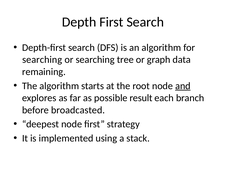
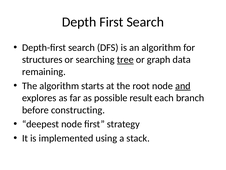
searching at (42, 59): searching -> structures
tree underline: none -> present
broadcasted: broadcasted -> constructing
